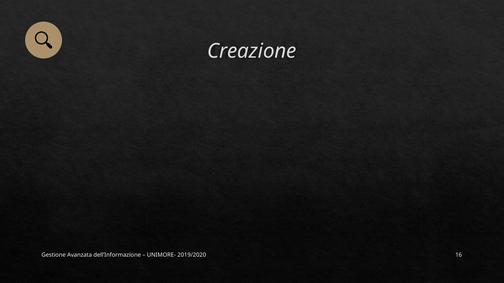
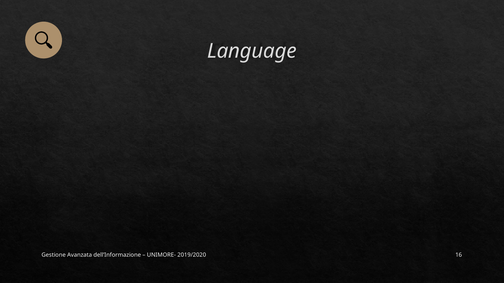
Creazione: Creazione -> Language
